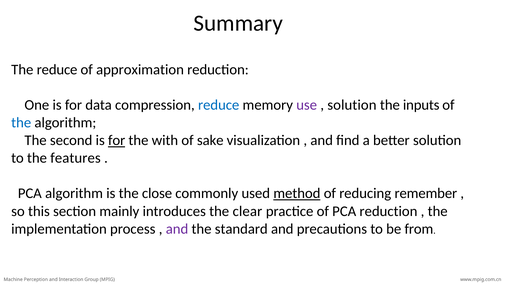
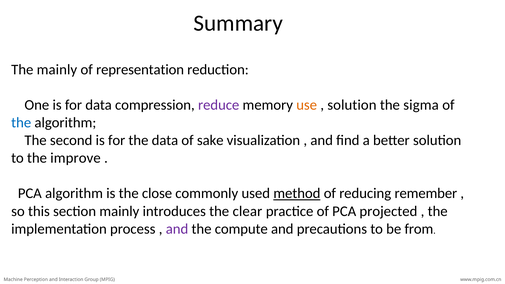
The reduce: reduce -> mainly
approximation: approximation -> representation
reduce at (219, 105) colour: blue -> purple
use colour: purple -> orange
inputs: inputs -> sigma
for at (117, 140) underline: present -> none
the with: with -> data
features: features -> improve
PCA reduction: reduction -> projected
standard: standard -> compute
